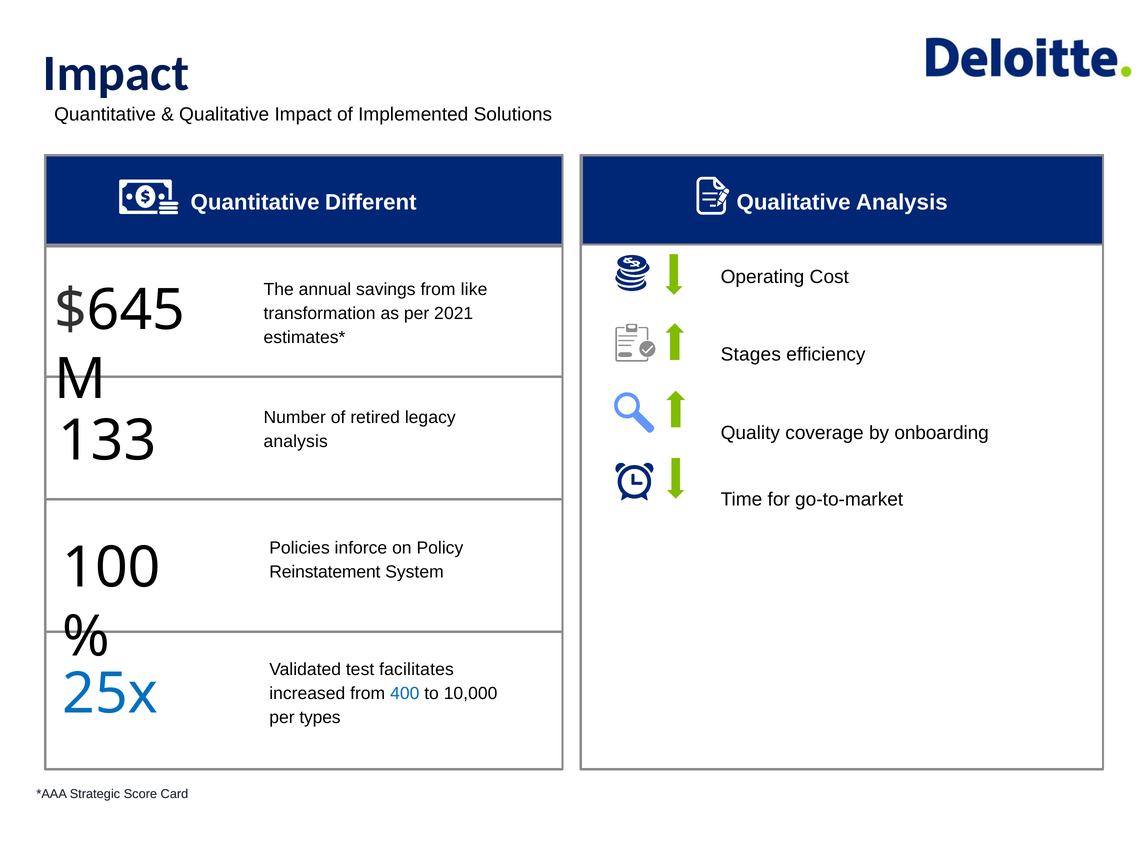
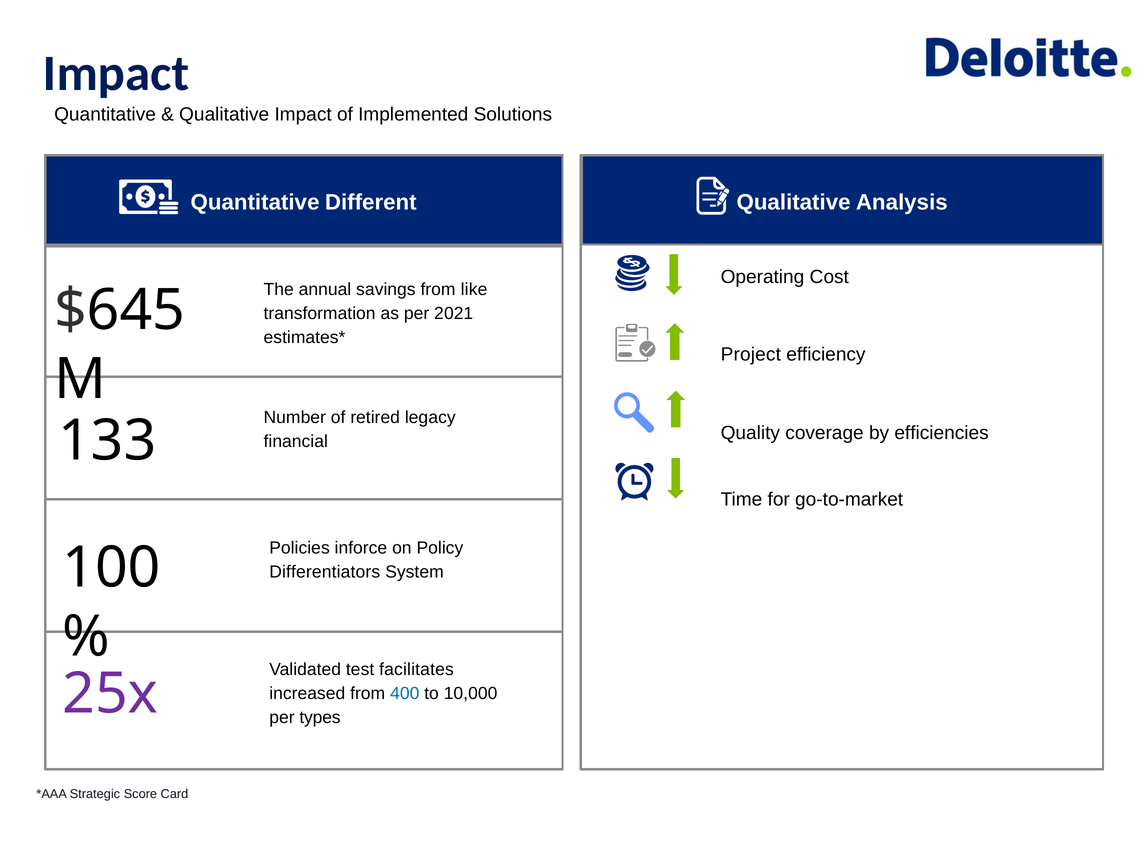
Stages: Stages -> Project
onboarding: onboarding -> efficiencies
analysis at (296, 441): analysis -> financial
Reinstatement: Reinstatement -> Differentiators
25x colour: blue -> purple
